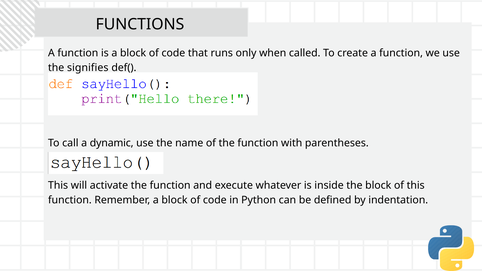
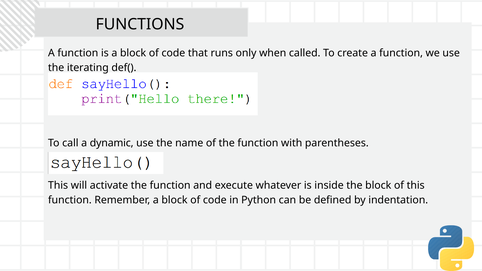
signifies: signifies -> iterating
